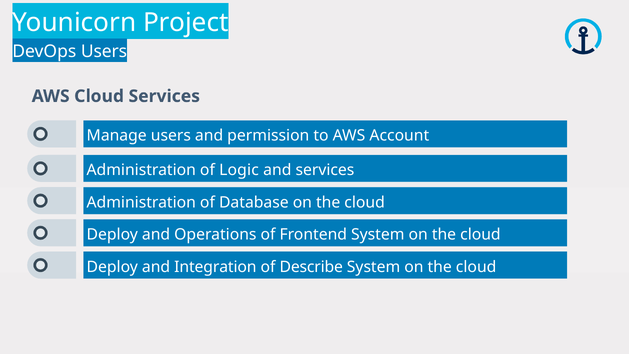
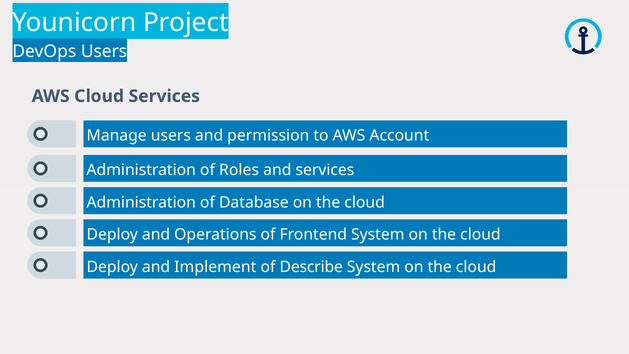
Logic: Logic -> Roles
Integration: Integration -> Implement
